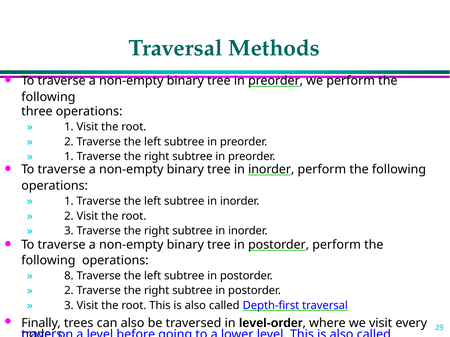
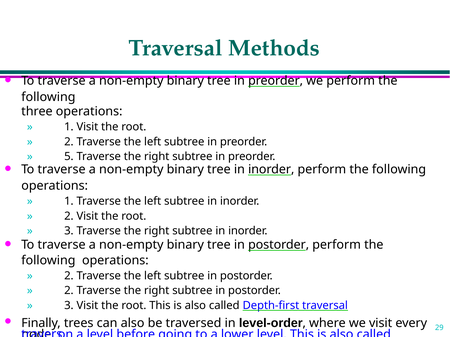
1 at (69, 157): 1 -> 5
8 at (69, 276): 8 -> 2
